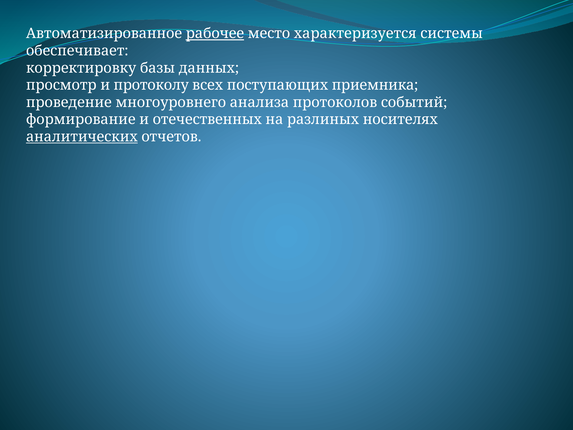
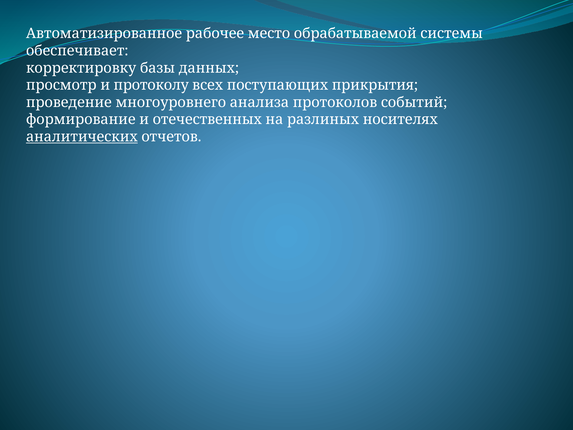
рабочее underline: present -> none
характеризуется: характеризуется -> обрабатываемой
приемника: приемника -> прикрытия
